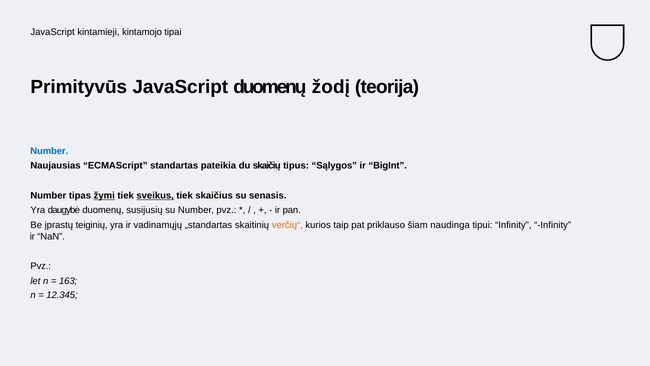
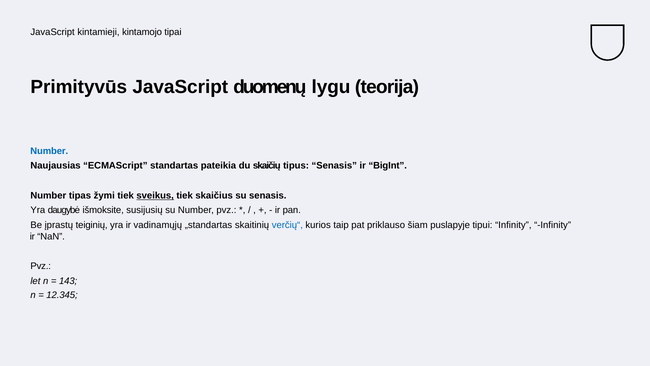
žodį: žodį -> lygu
tipus Sąlygos: Sąlygos -> Senasis
žymi underline: present -> none
duomenų: duomenų -> išmoksite
verčių“ colour: orange -> blue
naudinga: naudinga -> puslapyje
163: 163 -> 143
